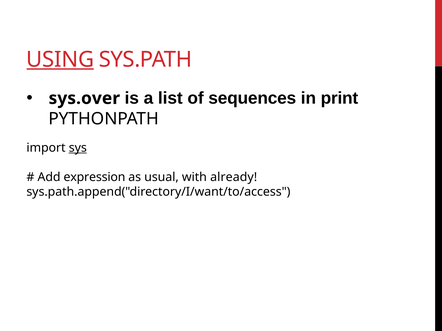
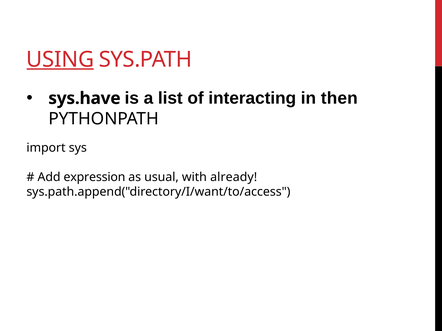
sys.over: sys.over -> sys.have
sequences: sequences -> interacting
print: print -> then
sys underline: present -> none
